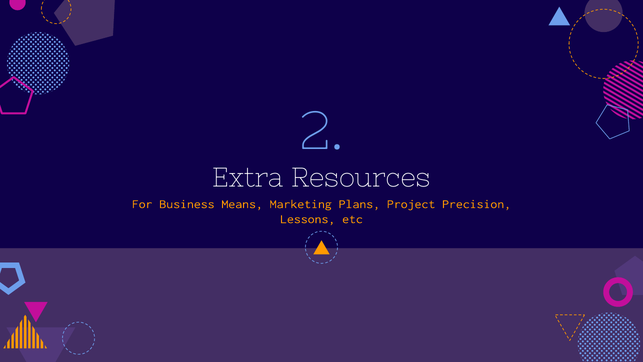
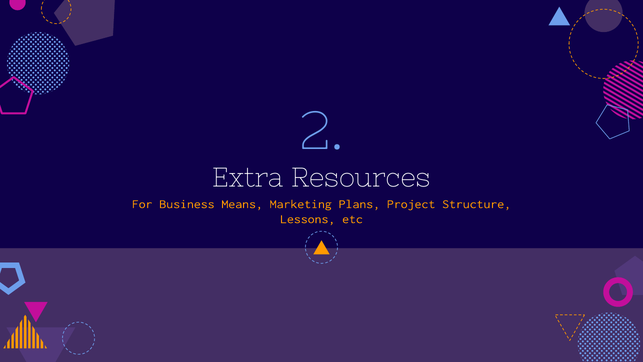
Precision: Precision -> Structure
